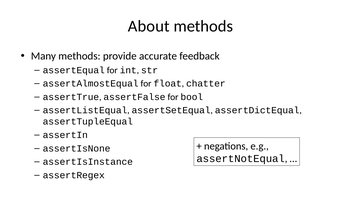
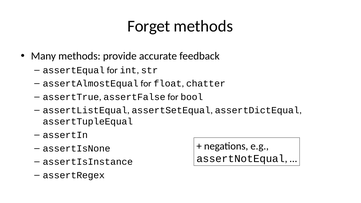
About: About -> Forget
